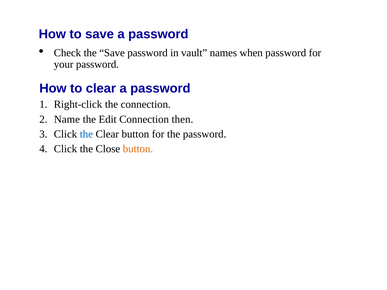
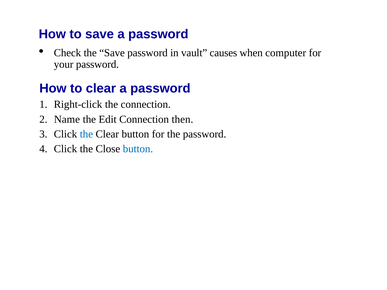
names: names -> causes
when password: password -> computer
button at (138, 149) colour: orange -> blue
